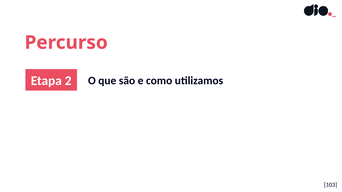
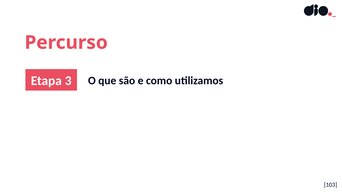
2: 2 -> 3
